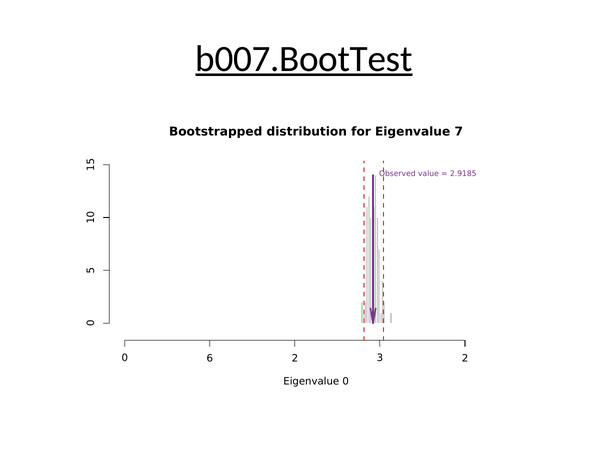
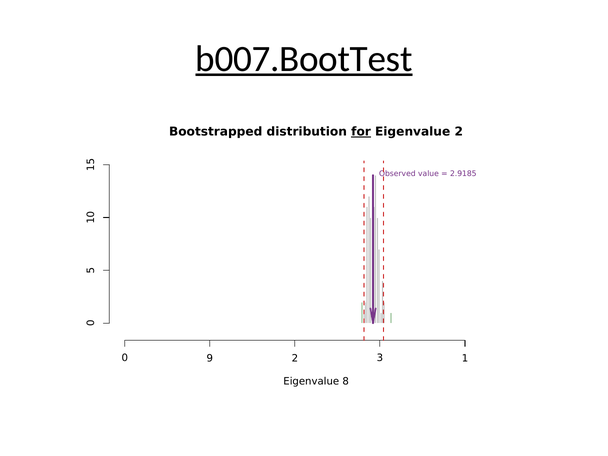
for underline: none -> present
Eigenvalue 7: 7 -> 2
6: 6 -> 9
3 2: 2 -> 1
Eigenvalue 0: 0 -> 8
